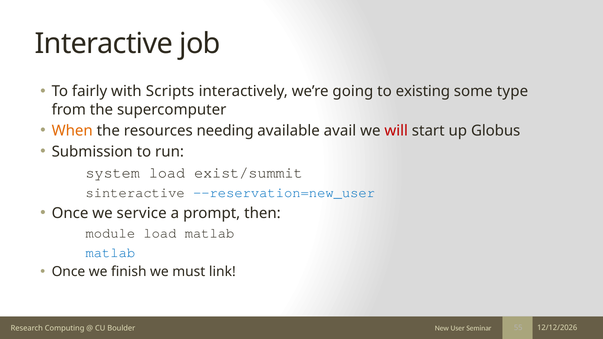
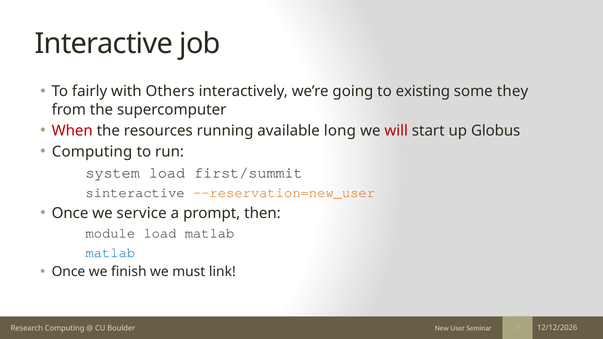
Scripts: Scripts -> Others
type: type -> they
When colour: orange -> red
needing: needing -> running
avail: avail -> long
Submission at (92, 152): Submission -> Computing
exist/summit: exist/summit -> first/summit
–-reservation=new_user colour: blue -> orange
